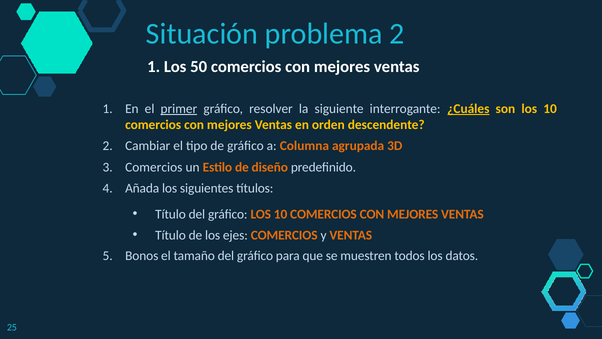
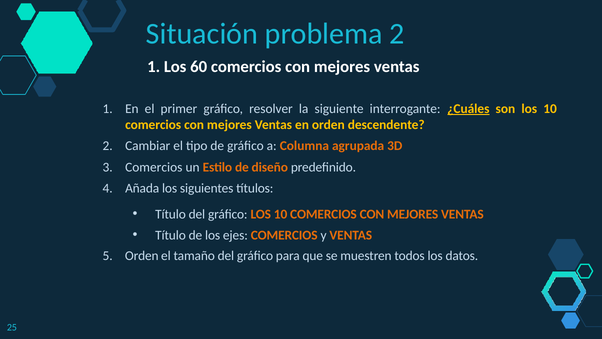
50: 50 -> 60
primer underline: present -> none
Bonos at (142, 256): Bonos -> Orden
